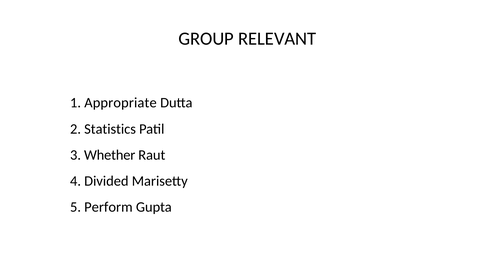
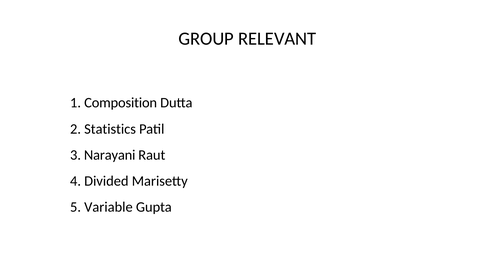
Appropriate: Appropriate -> Composition
Whether: Whether -> Narayani
Perform: Perform -> Variable
